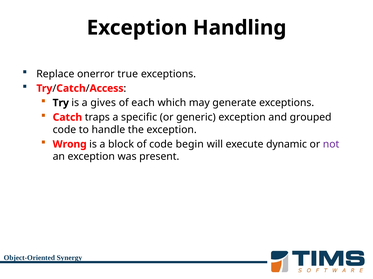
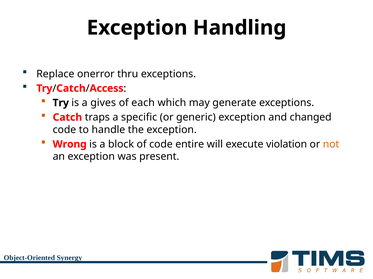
true: true -> thru
grouped: grouped -> changed
begin: begin -> entire
dynamic: dynamic -> violation
not colour: purple -> orange
